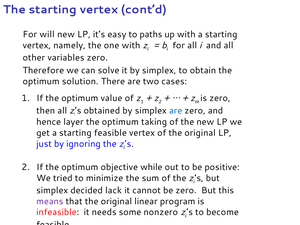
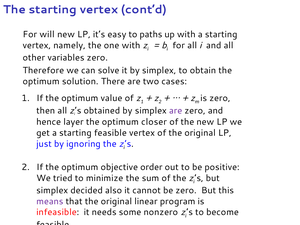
are at (176, 111) colour: blue -> purple
taking: taking -> closer
while: while -> order
lack: lack -> also
